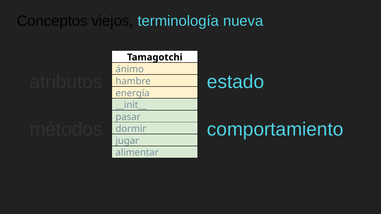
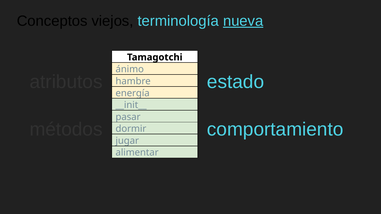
nueva underline: none -> present
